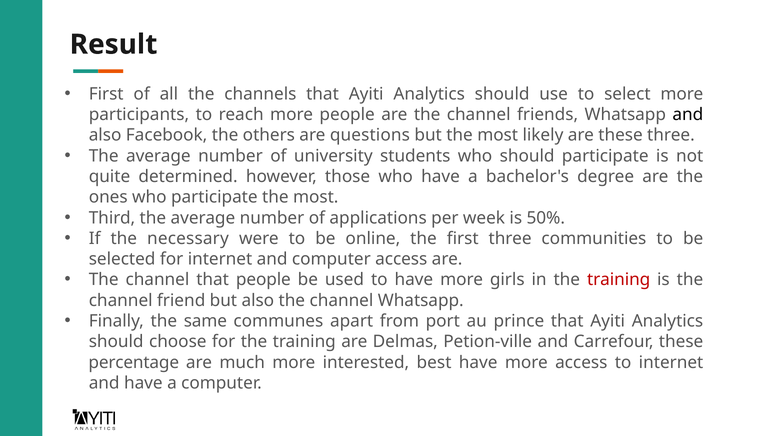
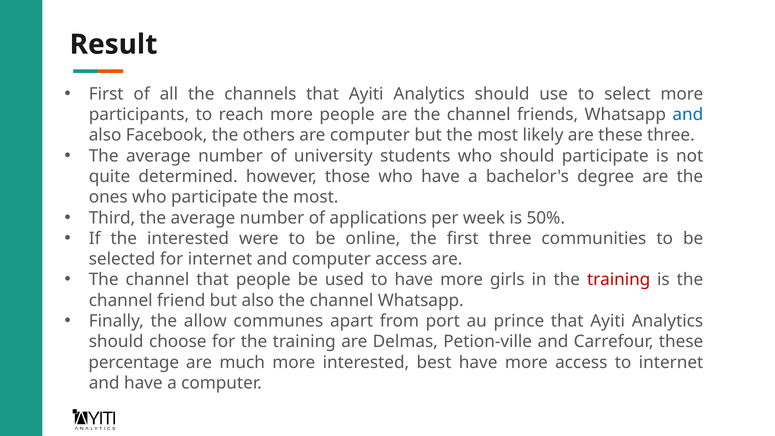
and at (688, 115) colour: black -> blue
are questions: questions -> computer
the necessary: necessary -> interested
same: same -> allow
